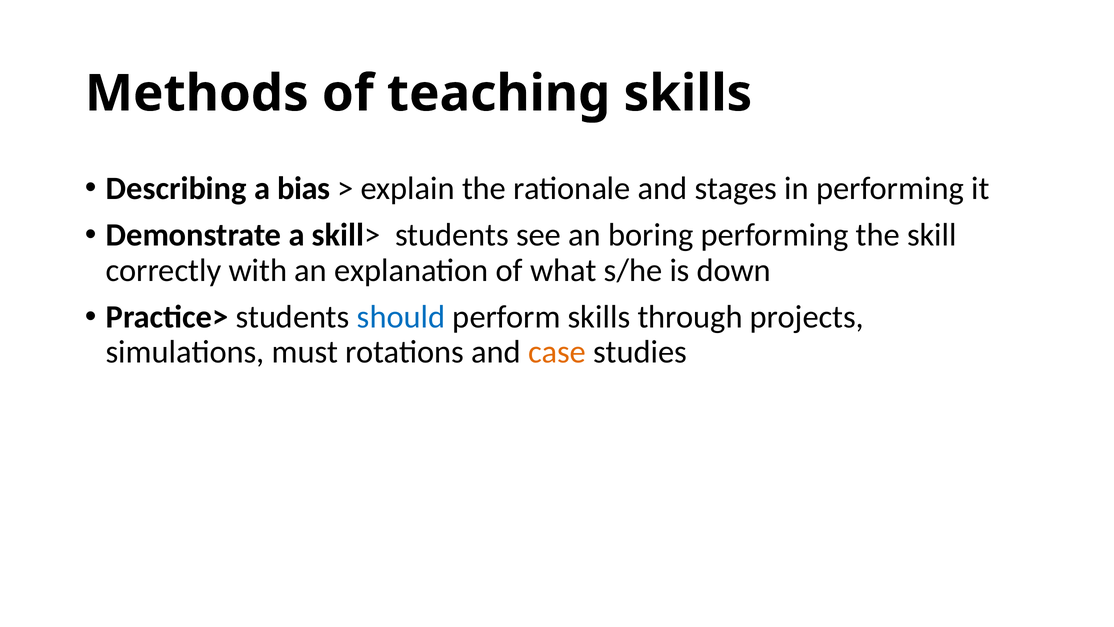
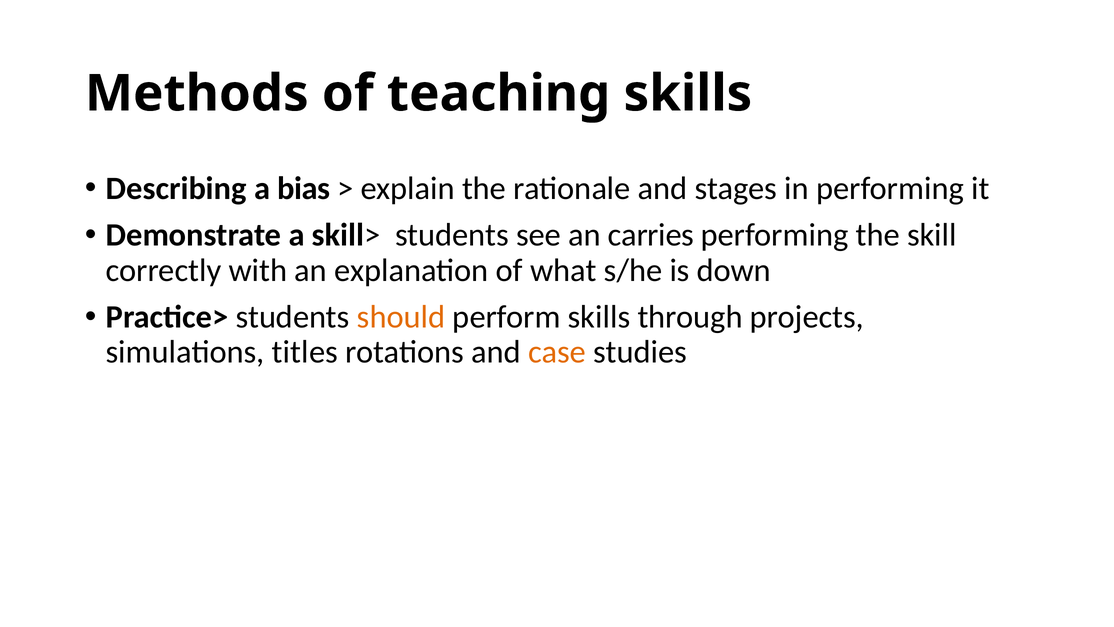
boring: boring -> carries
should colour: blue -> orange
must: must -> titles
